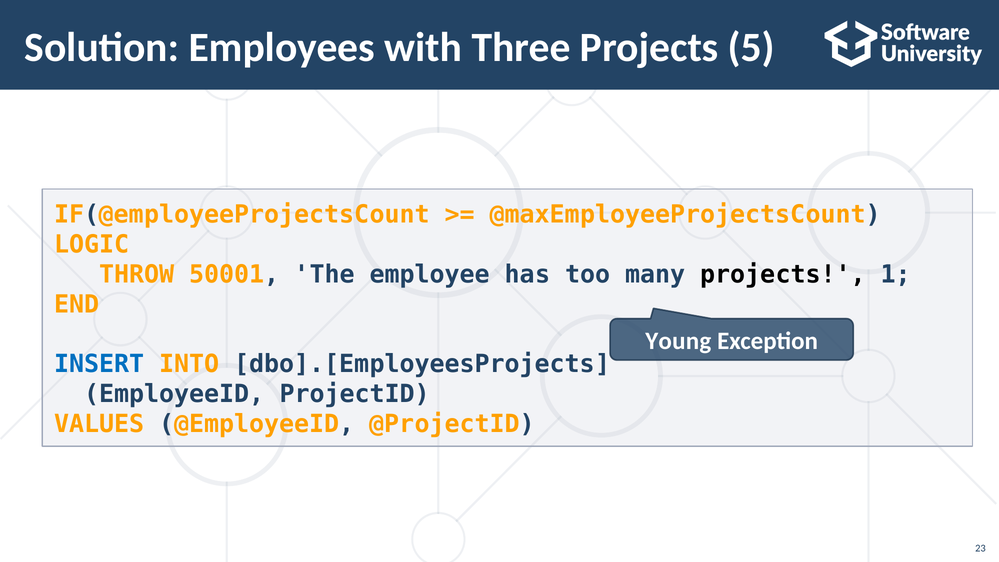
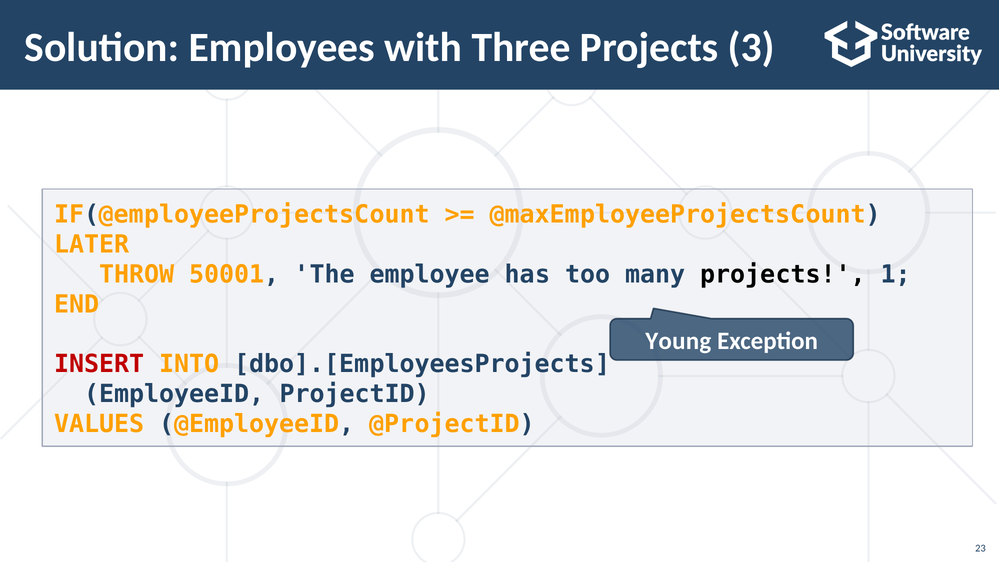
5: 5 -> 3
LOGIC: LOGIC -> LATER
INSERT colour: blue -> red
